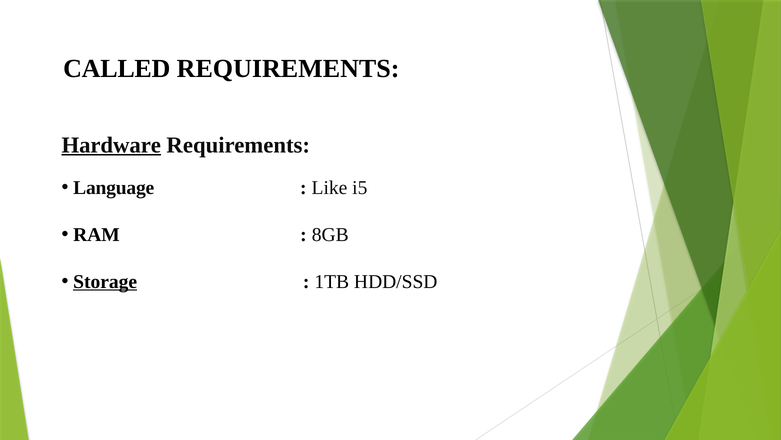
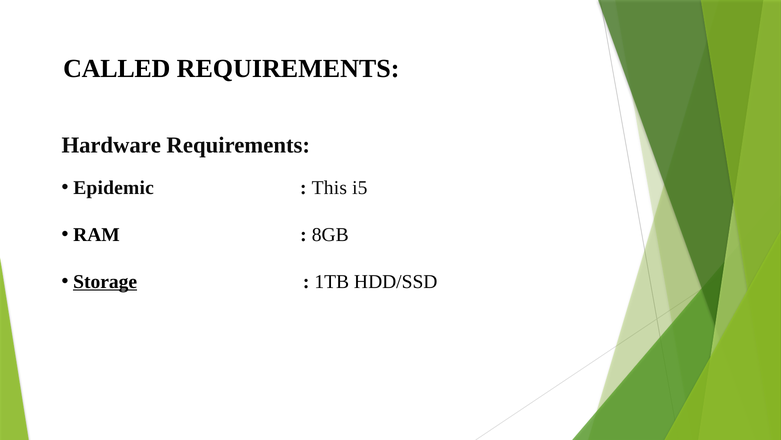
Hardware underline: present -> none
Language: Language -> Epidemic
Like: Like -> This
